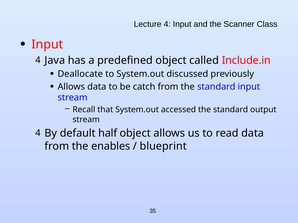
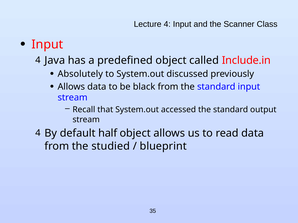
Deallocate: Deallocate -> Absolutely
catch: catch -> black
enables: enables -> studied
